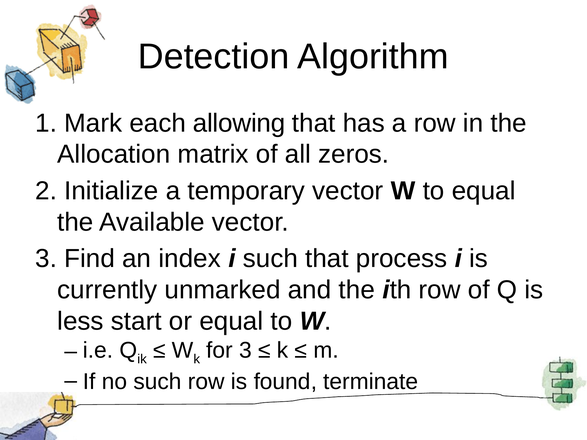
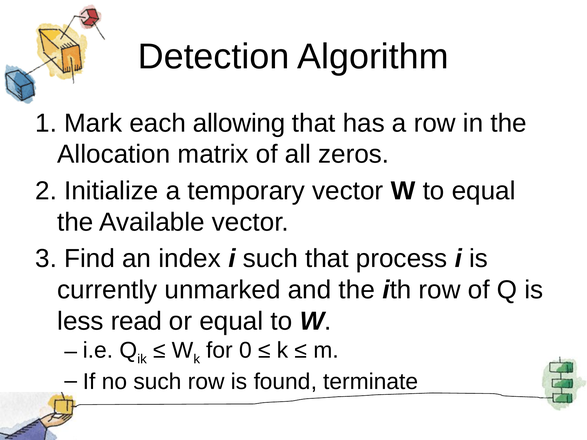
start: start -> read
for 3: 3 -> 0
